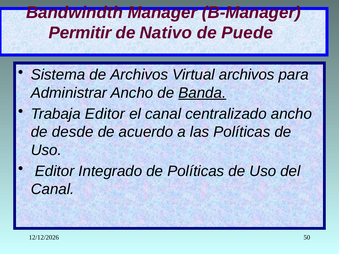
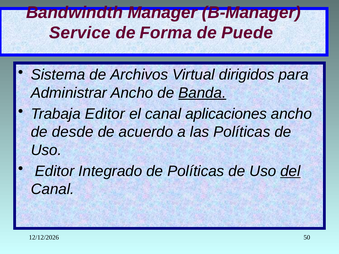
Permitir: Permitir -> Service
Nativo: Nativo -> Forma
Virtual archivos: archivos -> dirigidos
centralizado: centralizado -> aplicaciones
del underline: none -> present
